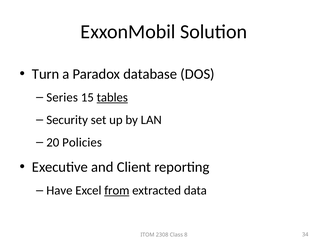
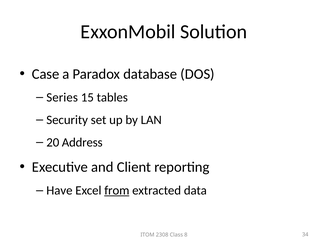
Turn: Turn -> Case
tables underline: present -> none
Policies: Policies -> Address
